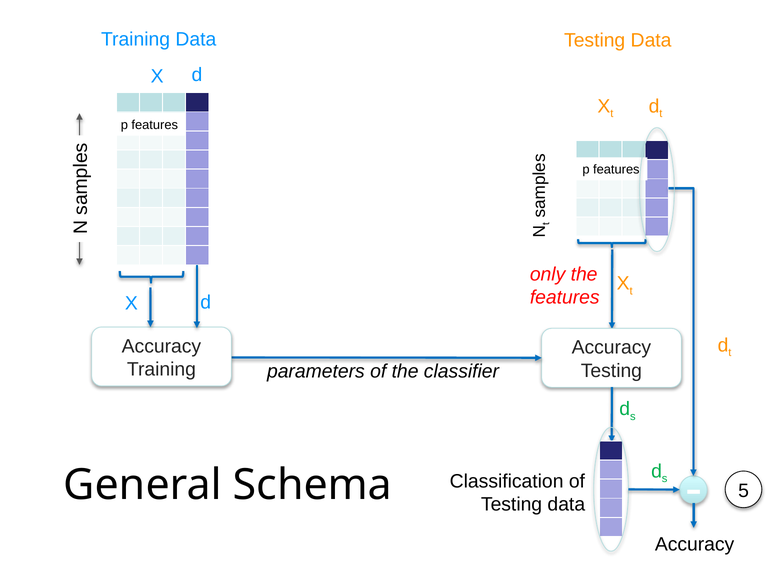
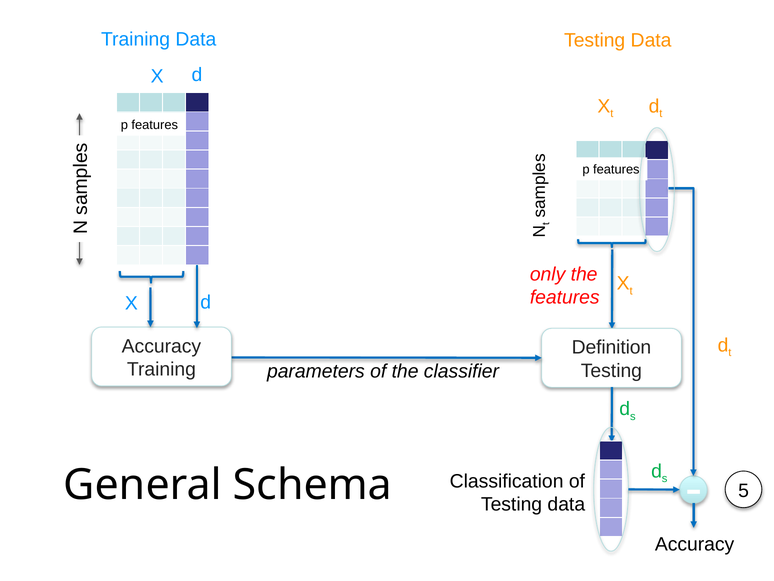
Accuracy at (611, 347): Accuracy -> Definition
